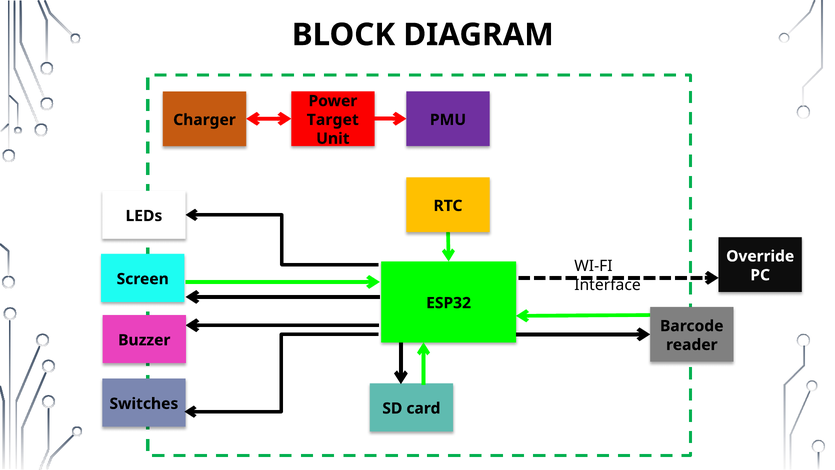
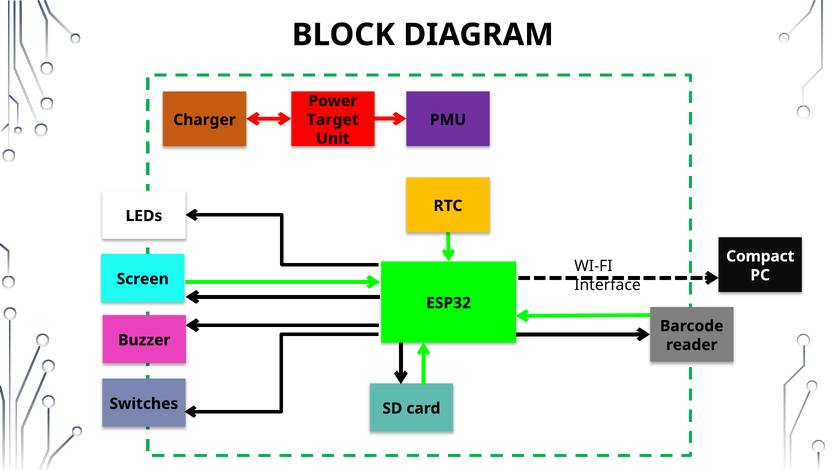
Override: Override -> Compact
